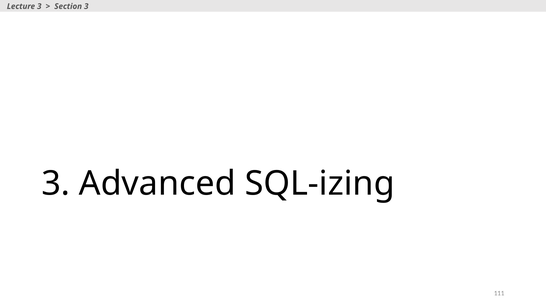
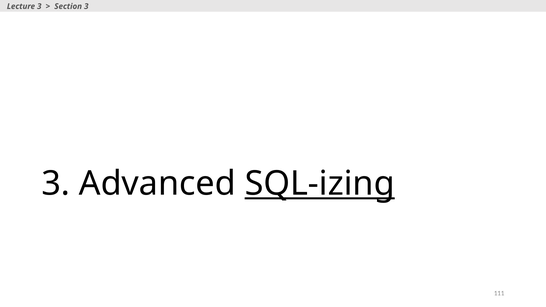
SQL-izing underline: none -> present
